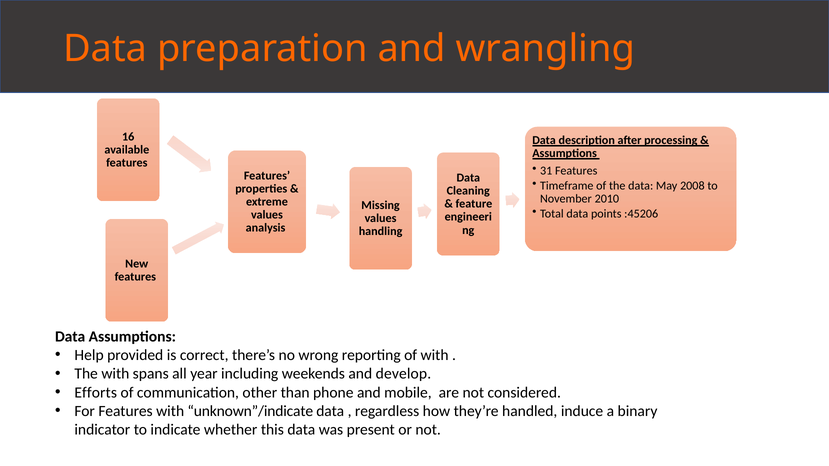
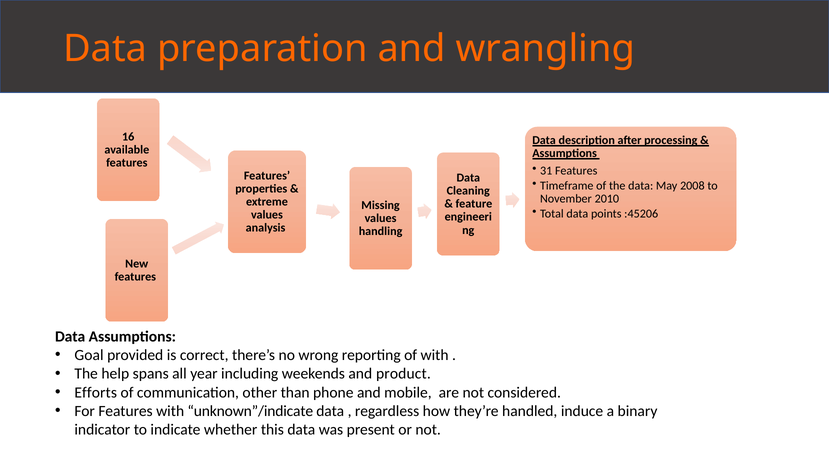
Help: Help -> Goal
The with: with -> help
develop: develop -> product
